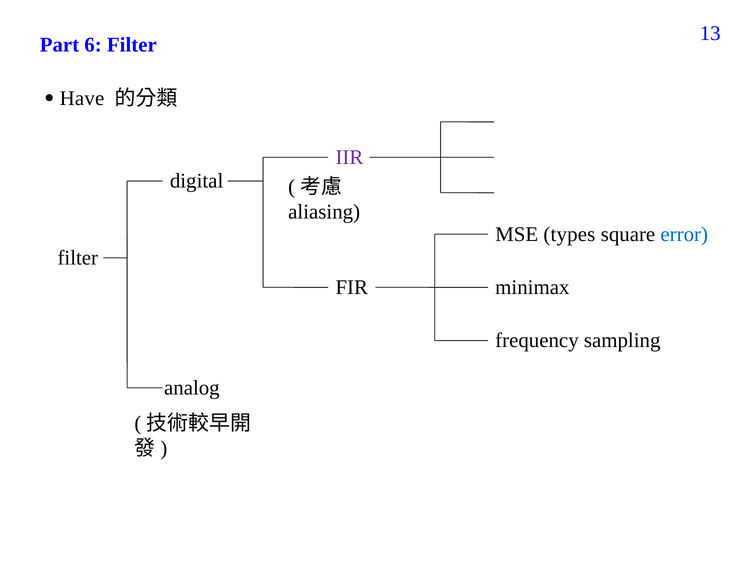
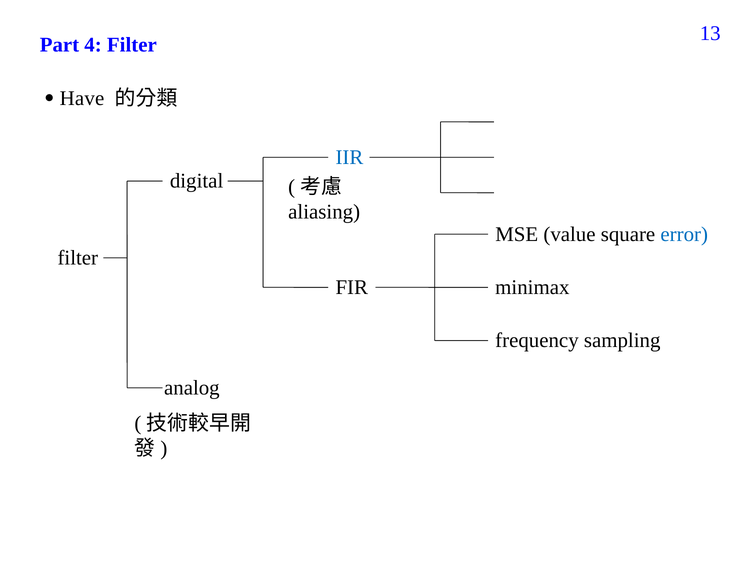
6: 6 -> 4
IIR colour: purple -> blue
types: types -> value
